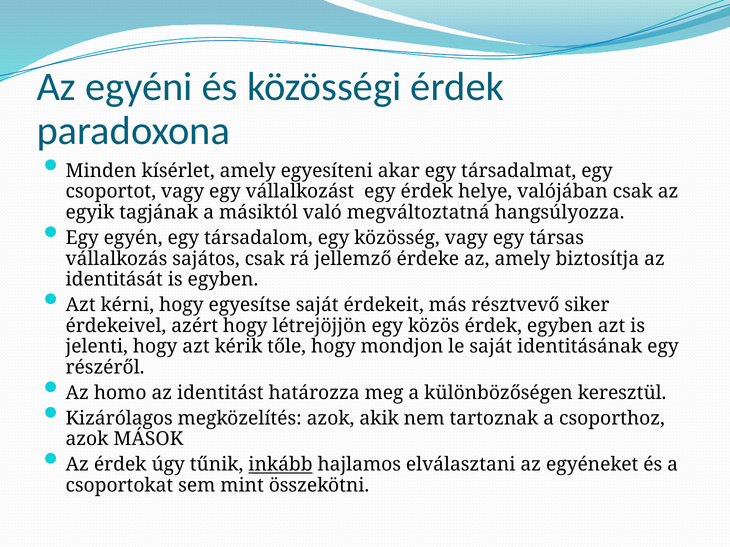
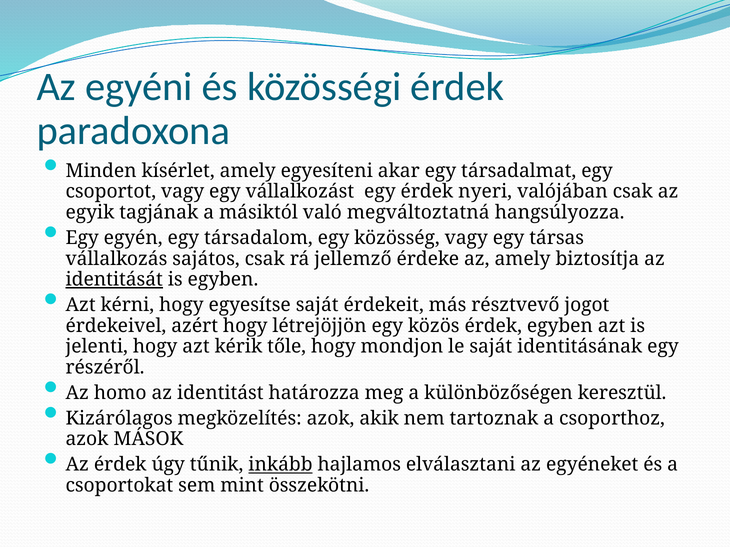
helye: helye -> nyeri
identitását underline: none -> present
siker: siker -> jogot
